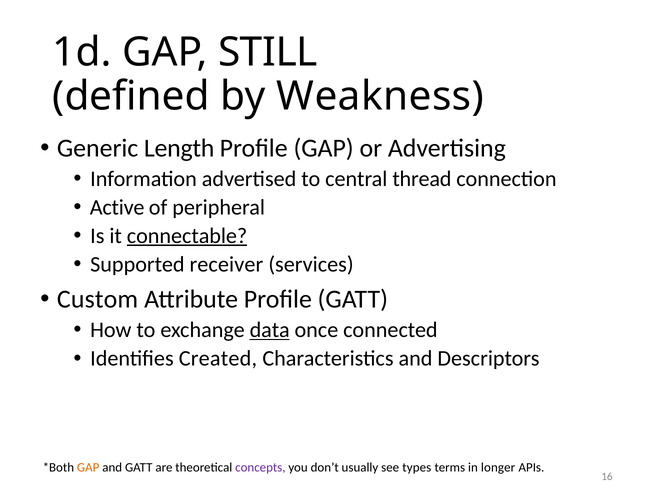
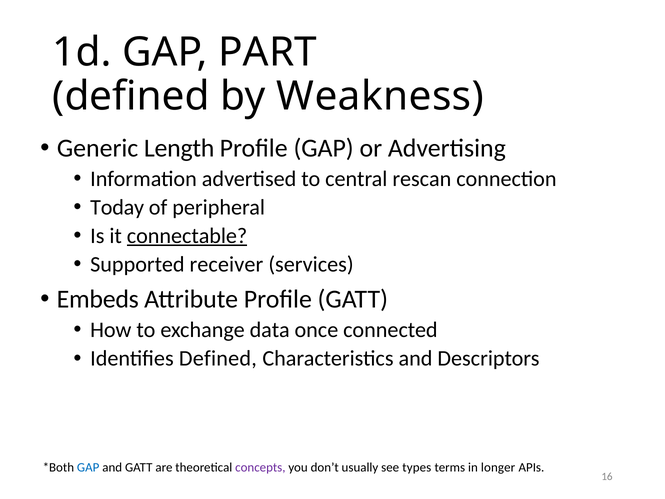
STILL: STILL -> PART
thread: thread -> rescan
Active: Active -> Today
Custom: Custom -> Embeds
data underline: present -> none
Identifies Created: Created -> Defined
GAP at (88, 467) colour: orange -> blue
